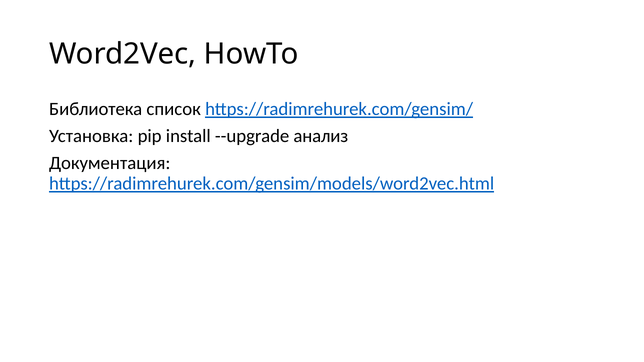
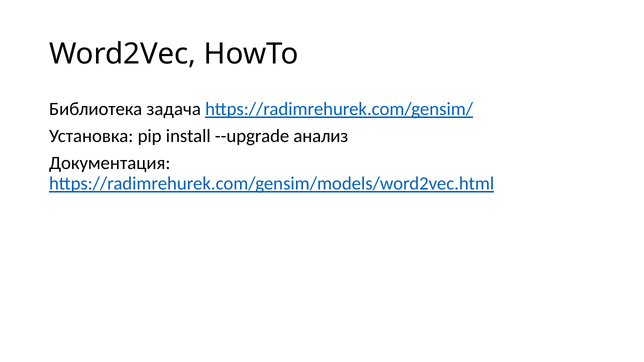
список: список -> задача
